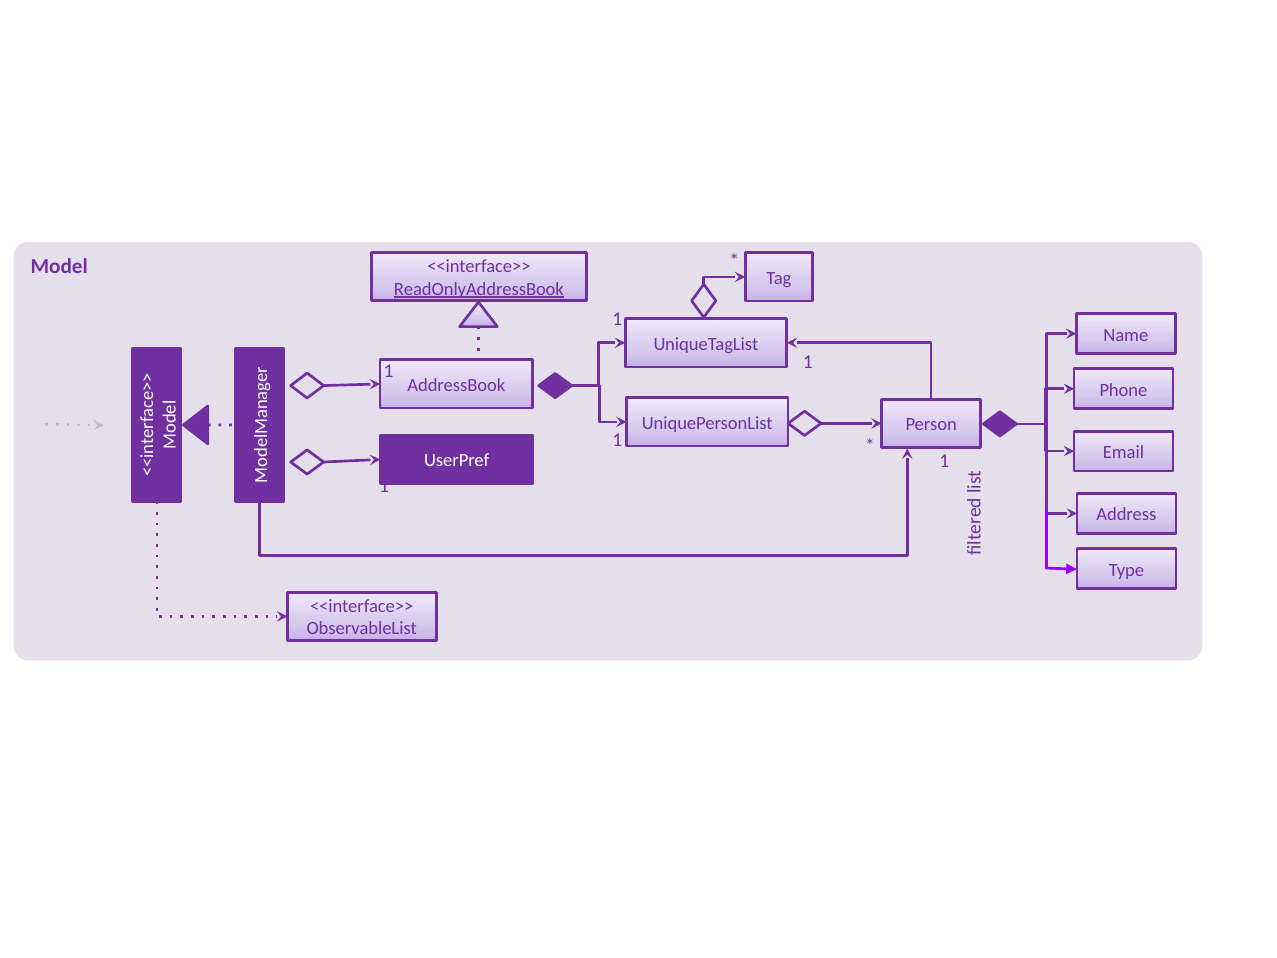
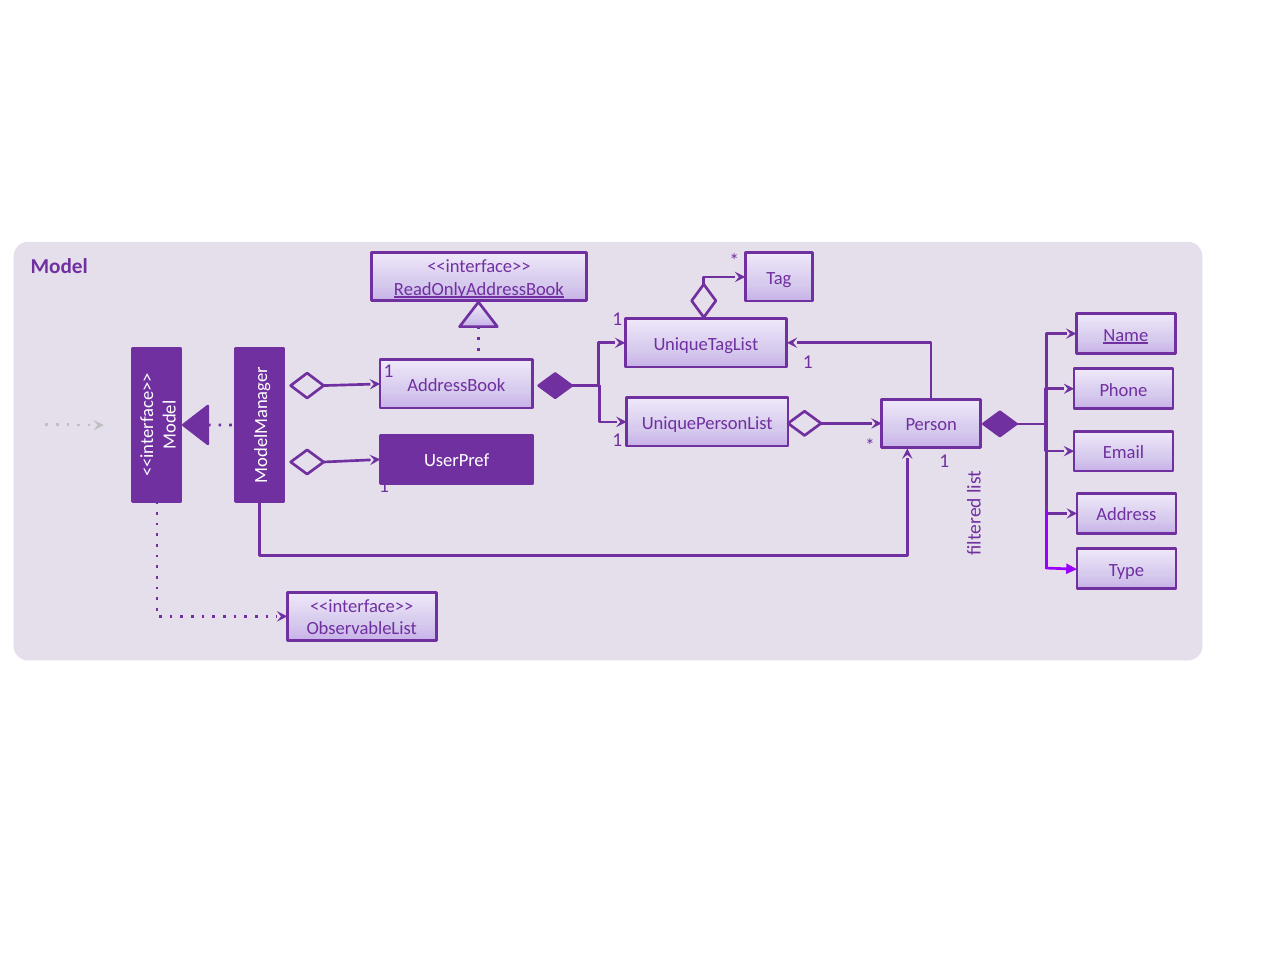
Name underline: none -> present
